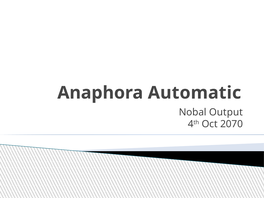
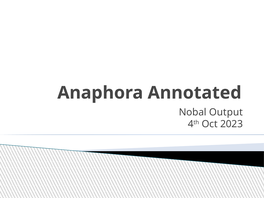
Automatic: Automatic -> Annotated
2070: 2070 -> 2023
